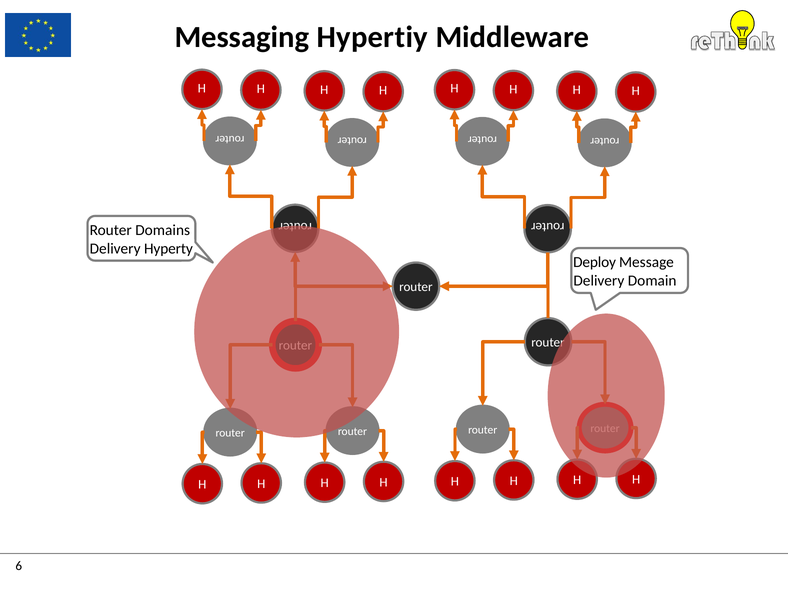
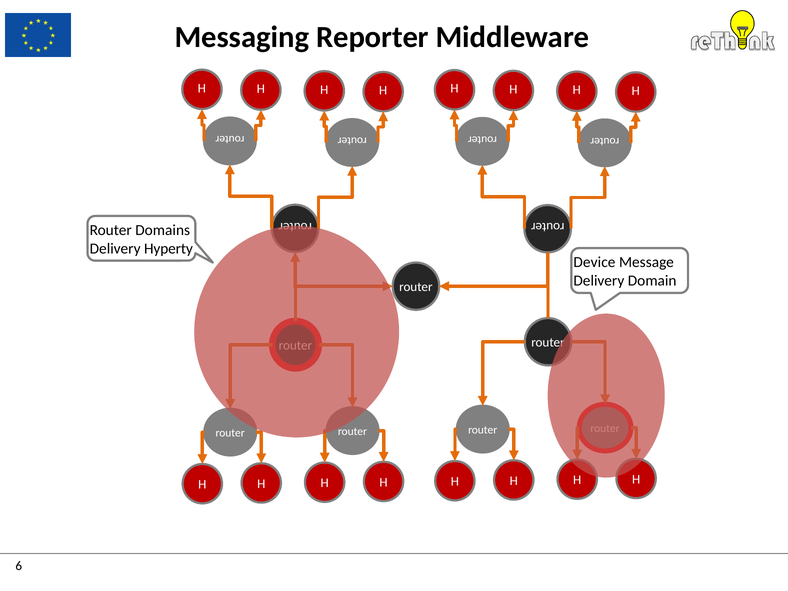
Hypertiy: Hypertiy -> Reporter
Deploy: Deploy -> Device
